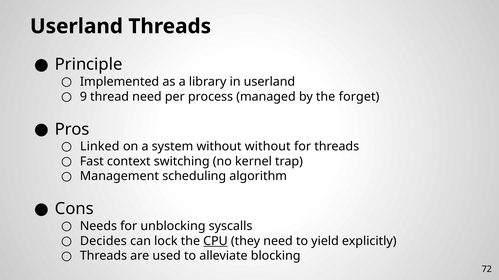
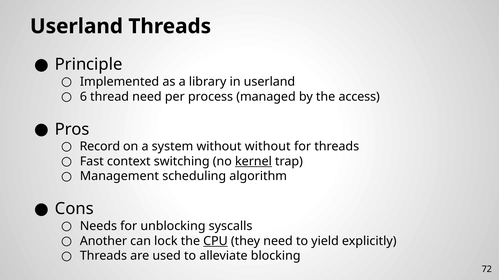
9: 9 -> 6
forget: forget -> access
Linked: Linked -> Record
kernel underline: none -> present
Decides: Decides -> Another
